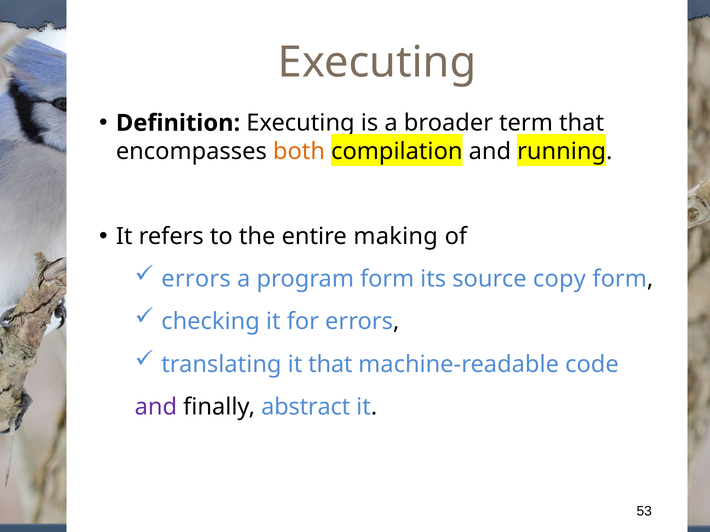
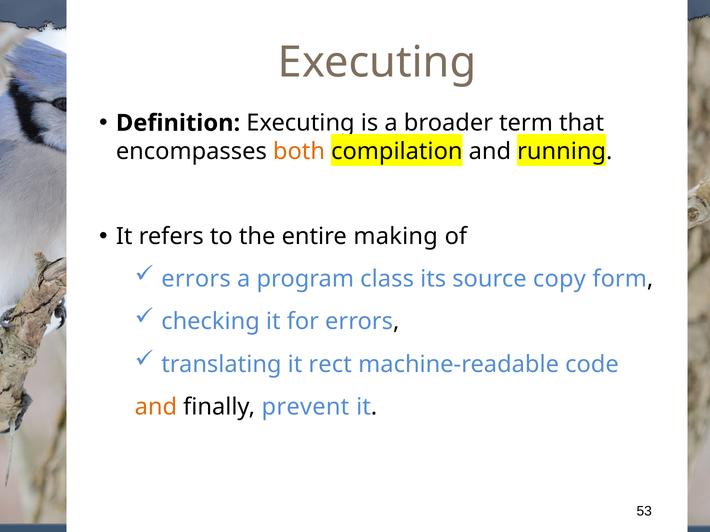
program form: form -> class
it that: that -> rect
and at (156, 407) colour: purple -> orange
abstract: abstract -> prevent
